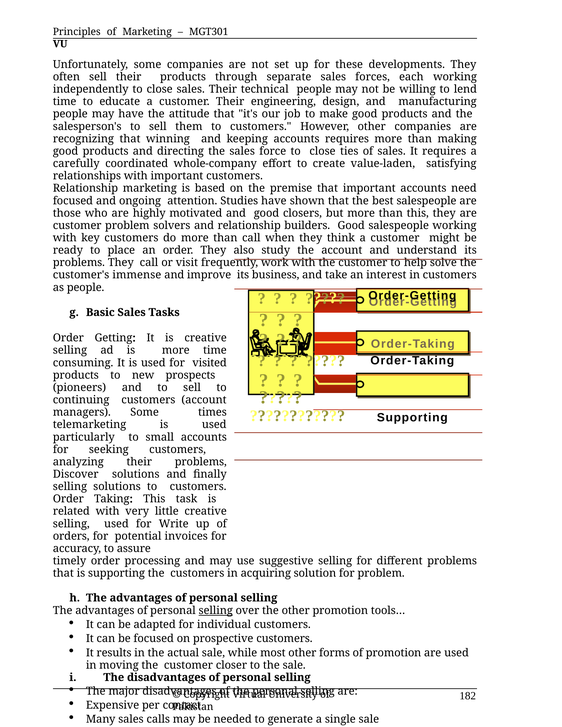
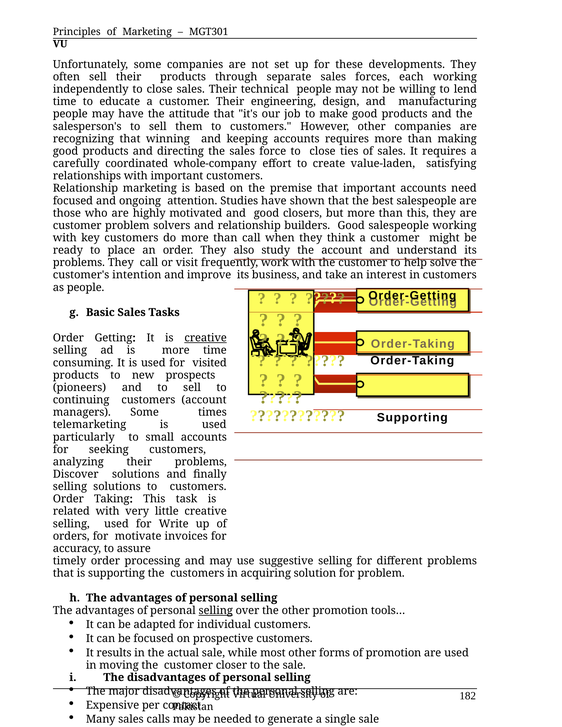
immense: immense -> intention
creative at (206, 338) underline: none -> present
potential: potential -> motivate
